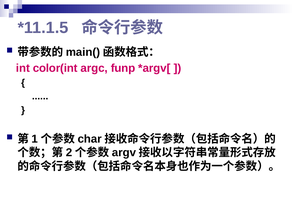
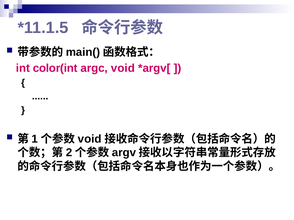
argc funp: funp -> void
char at (90, 139): char -> void
